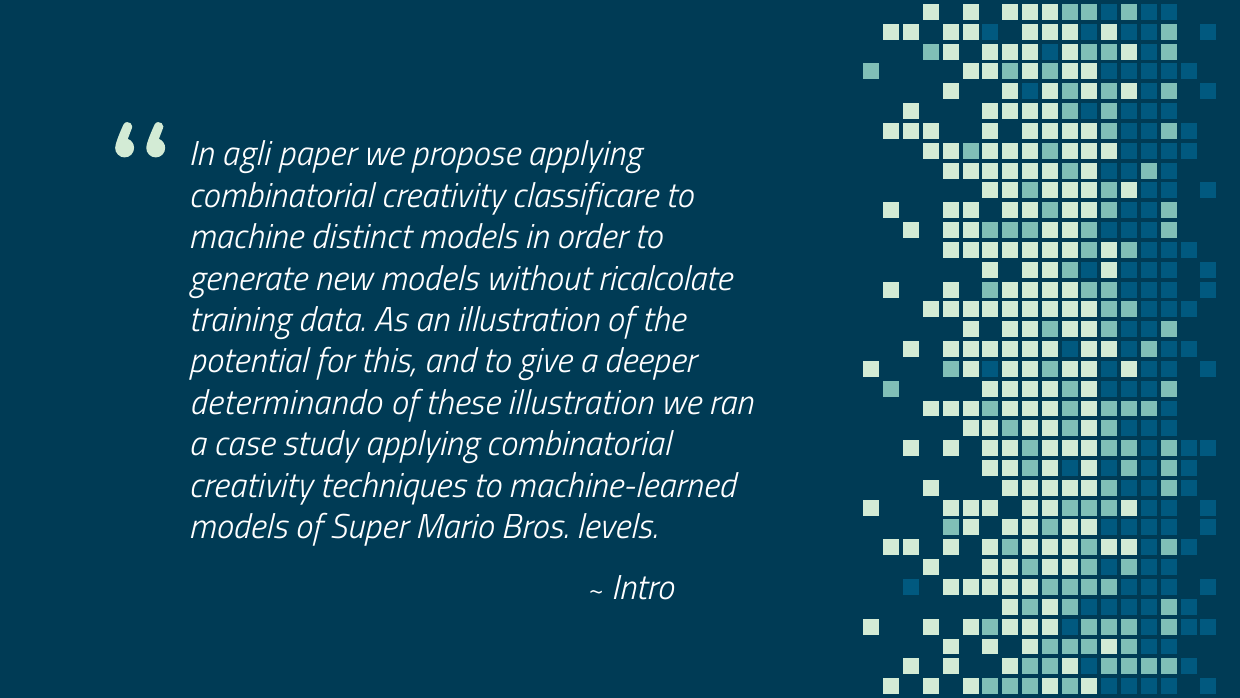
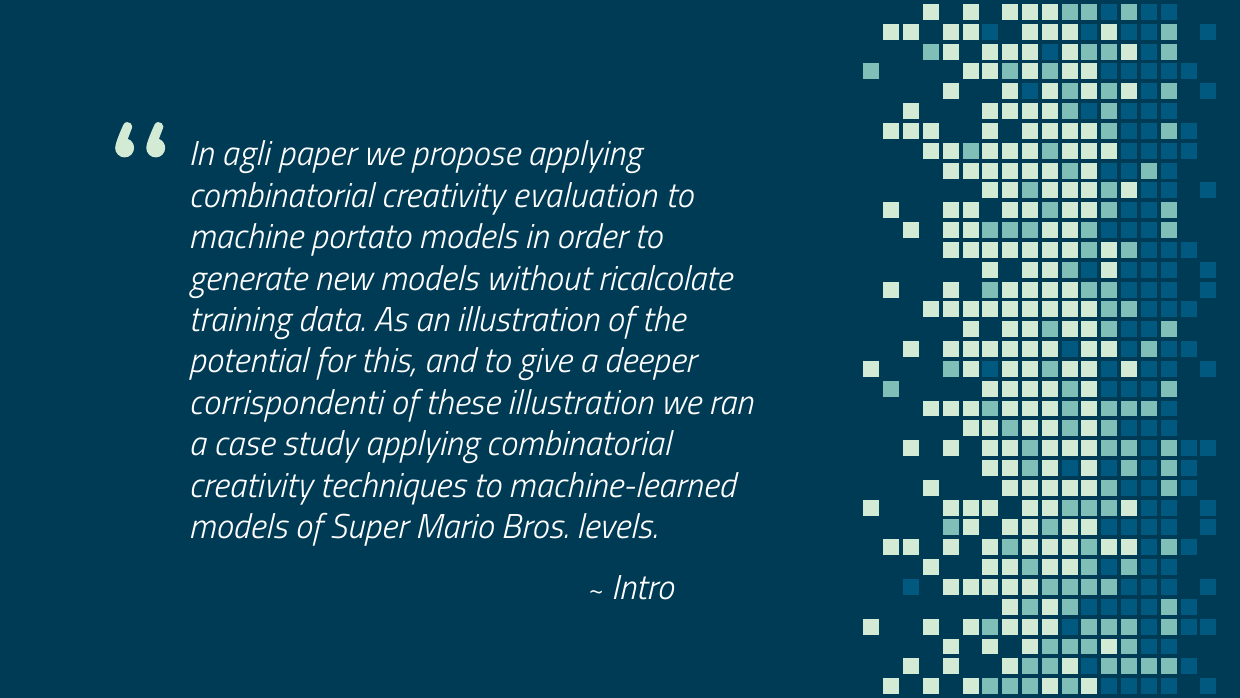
classificare: classificare -> evaluation
distinct: distinct -> portato
determinando: determinando -> corrispondenti
